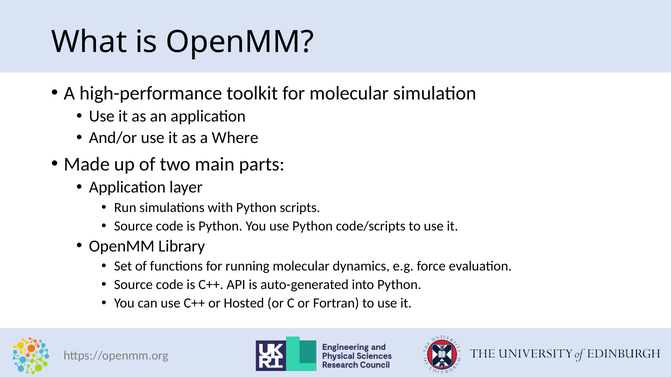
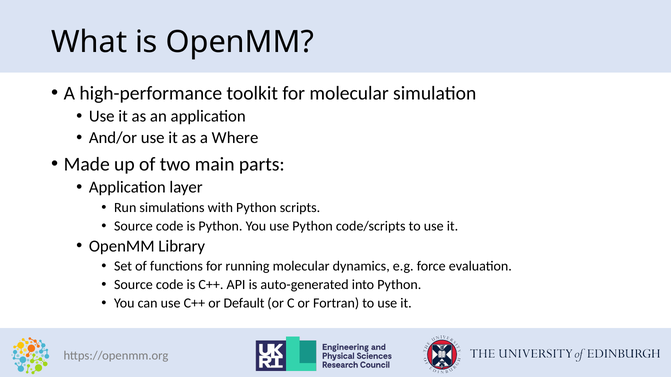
Hosted: Hosted -> Default
